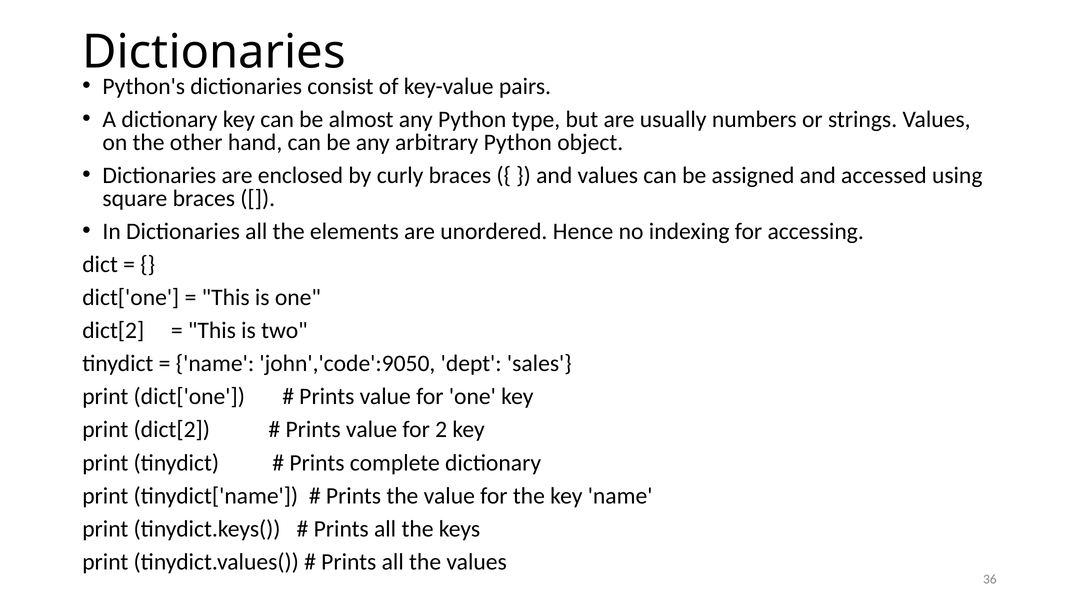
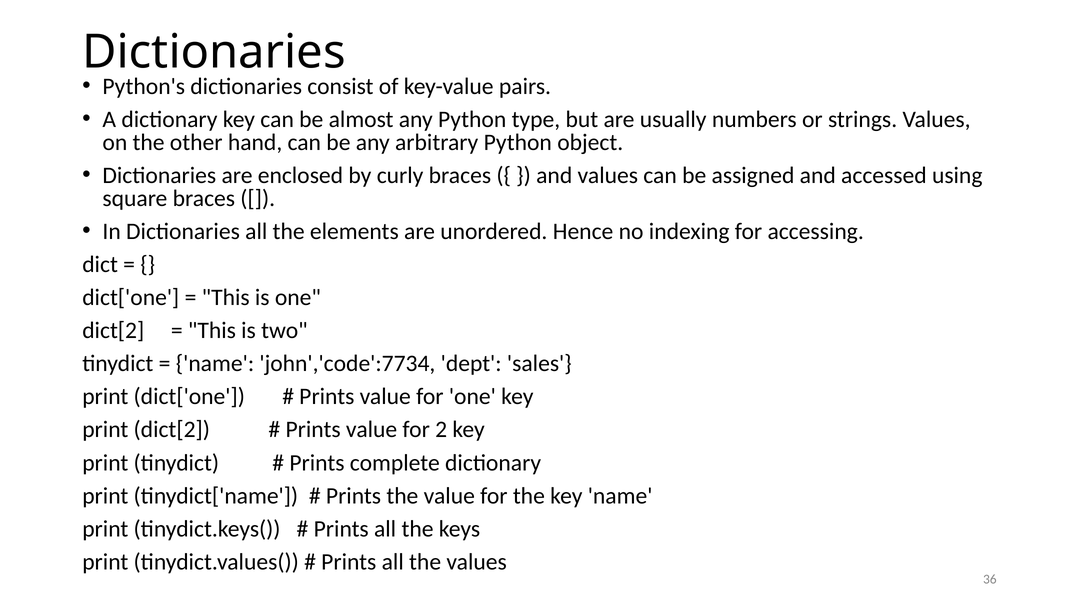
john','code':9050: john','code':9050 -> john','code':7734
